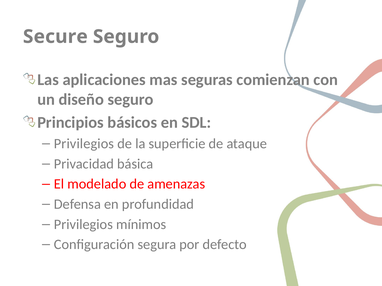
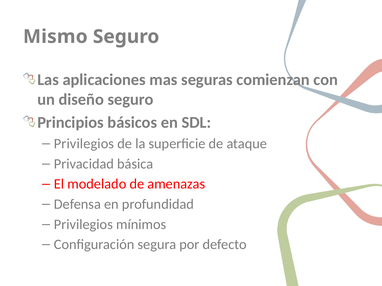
Secure: Secure -> Mismo
